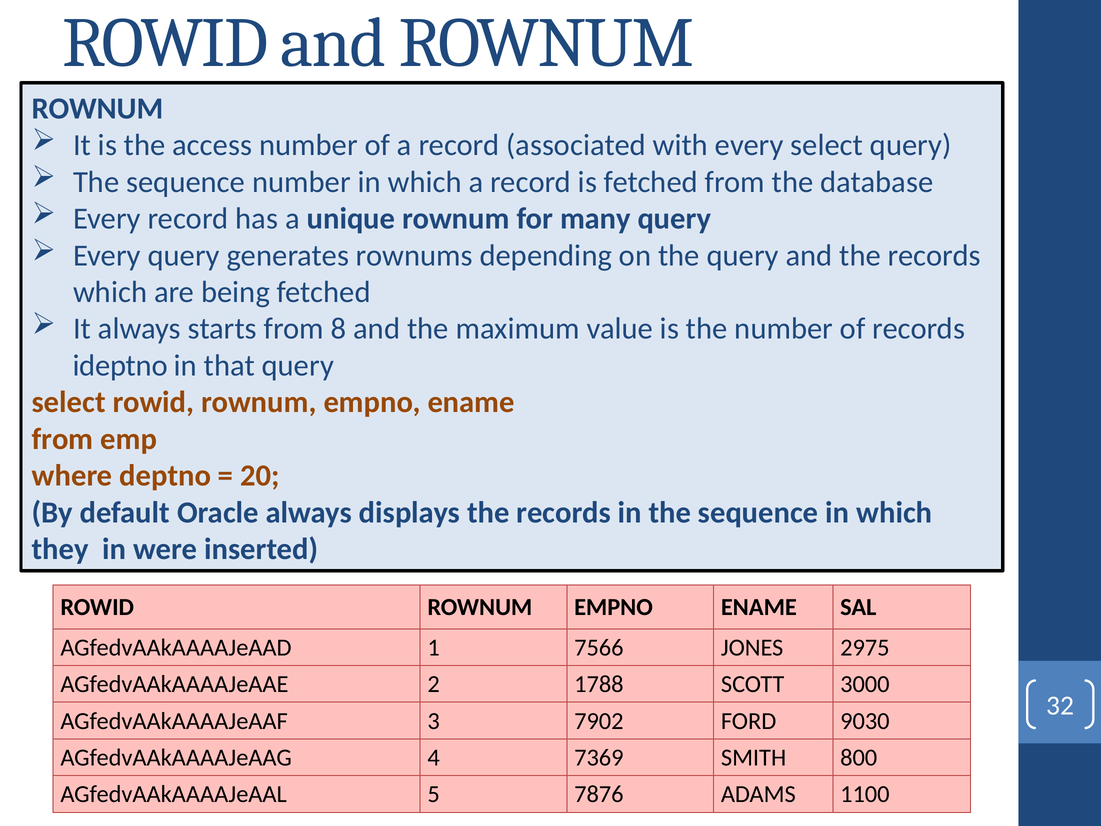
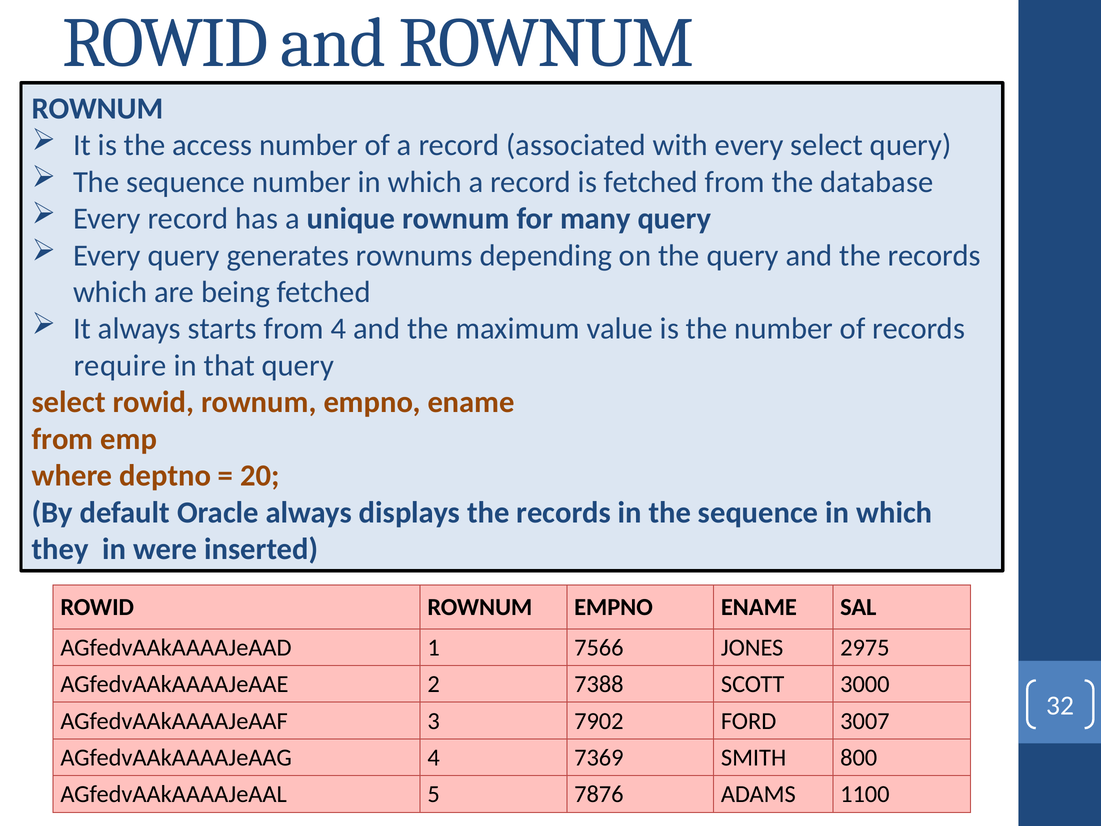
from 8: 8 -> 4
ideptno: ideptno -> require
1788: 1788 -> 7388
9030: 9030 -> 3007
